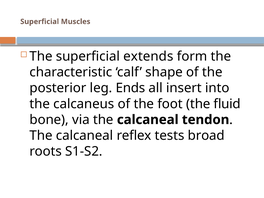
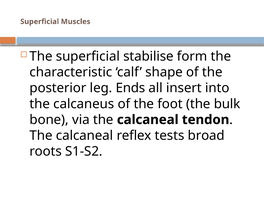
extends: extends -> stabilise
fluid: fluid -> bulk
